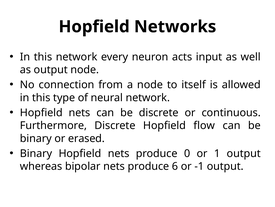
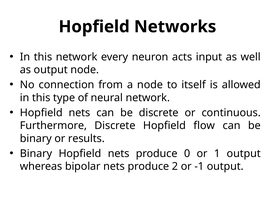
erased: erased -> results
6: 6 -> 2
